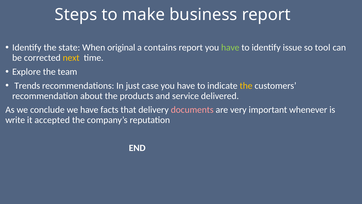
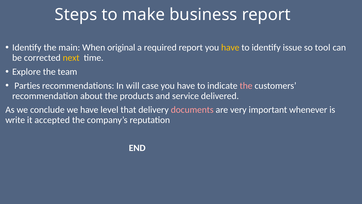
state: state -> main
contains: contains -> required
have at (230, 47) colour: light green -> yellow
Trends: Trends -> Parties
just: just -> will
the at (246, 86) colour: yellow -> pink
facts: facts -> level
